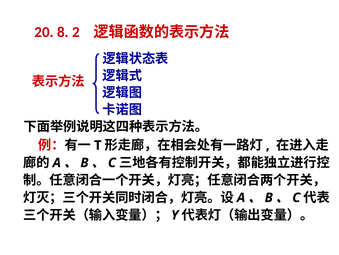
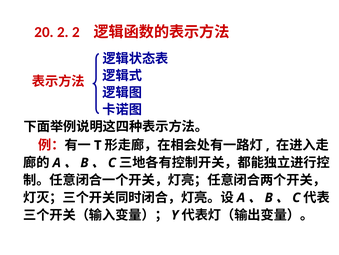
20 8: 8 -> 2
